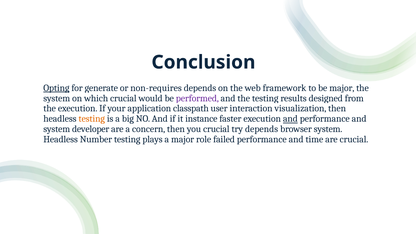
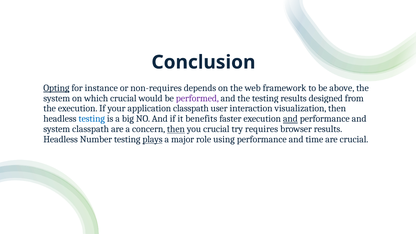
generate: generate -> instance
be major: major -> above
testing at (92, 119) colour: orange -> blue
instance: instance -> benefits
system developer: developer -> classpath
then at (176, 129) underline: none -> present
try depends: depends -> requires
browser system: system -> results
plays underline: none -> present
failed: failed -> using
